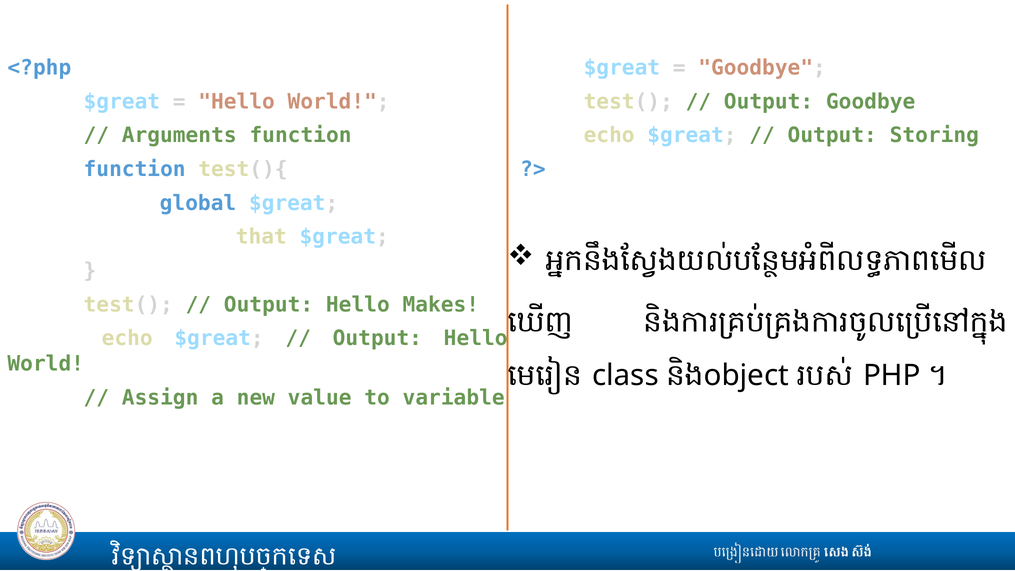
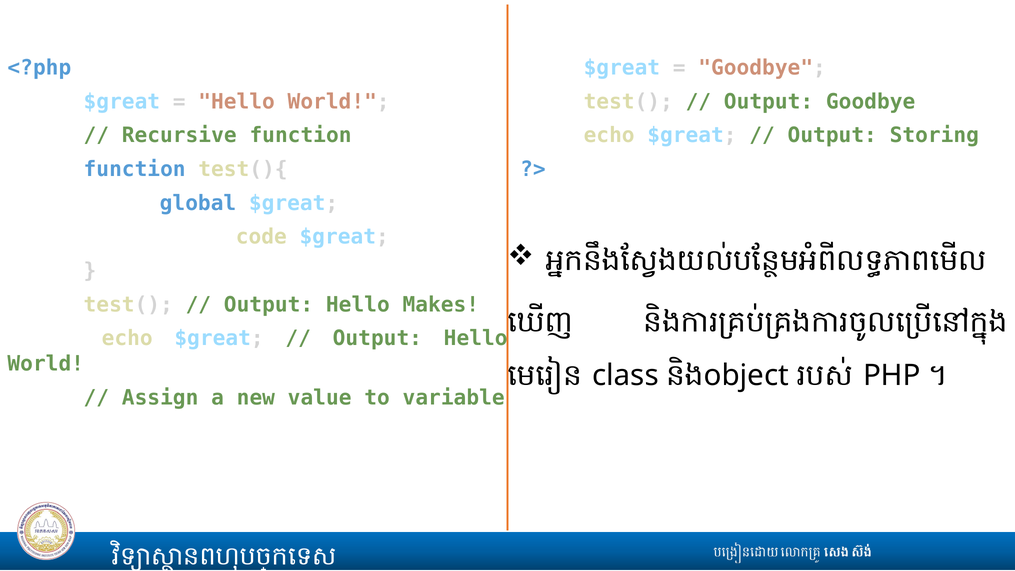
Arguments: Arguments -> Recursive
that: that -> code
